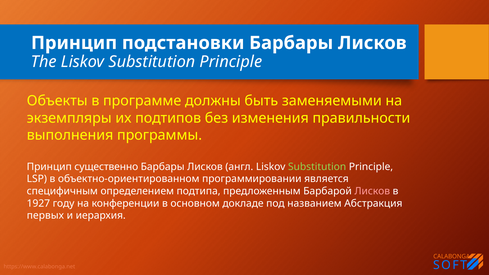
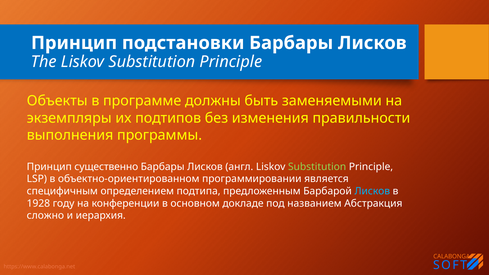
Лисков at (372, 191) colour: pink -> light blue
1927: 1927 -> 1928
первых: первых -> сложно
